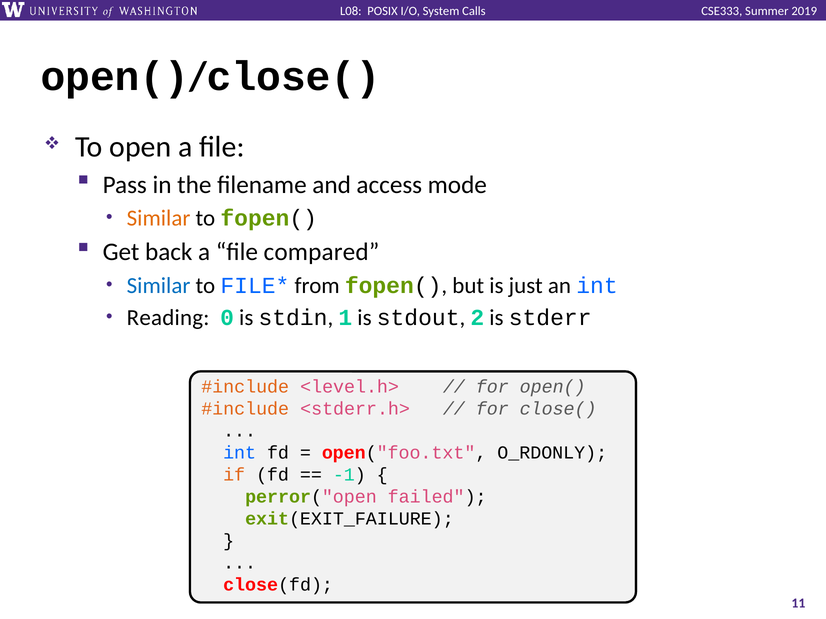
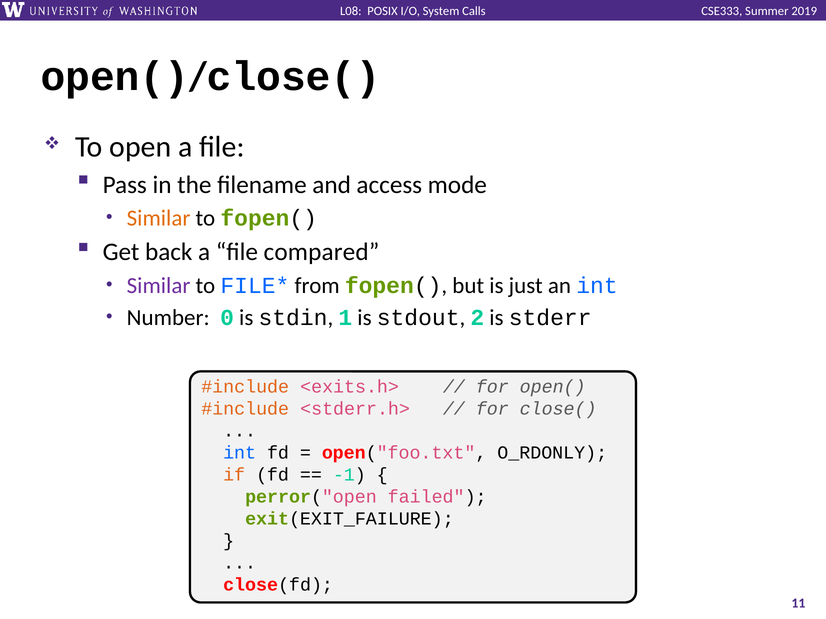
Similar at (159, 286) colour: blue -> purple
Reading: Reading -> Number
<level.h>: <level.h> -> <exits.h>
